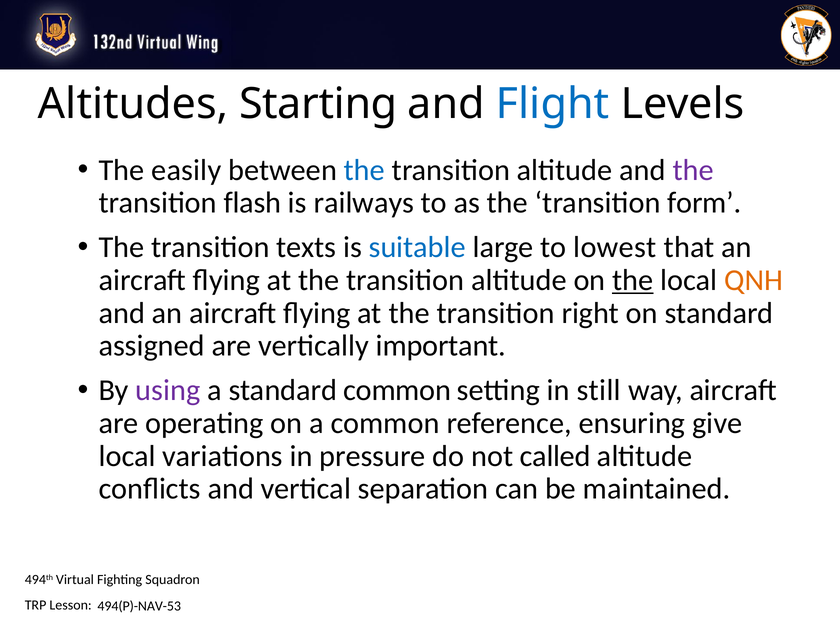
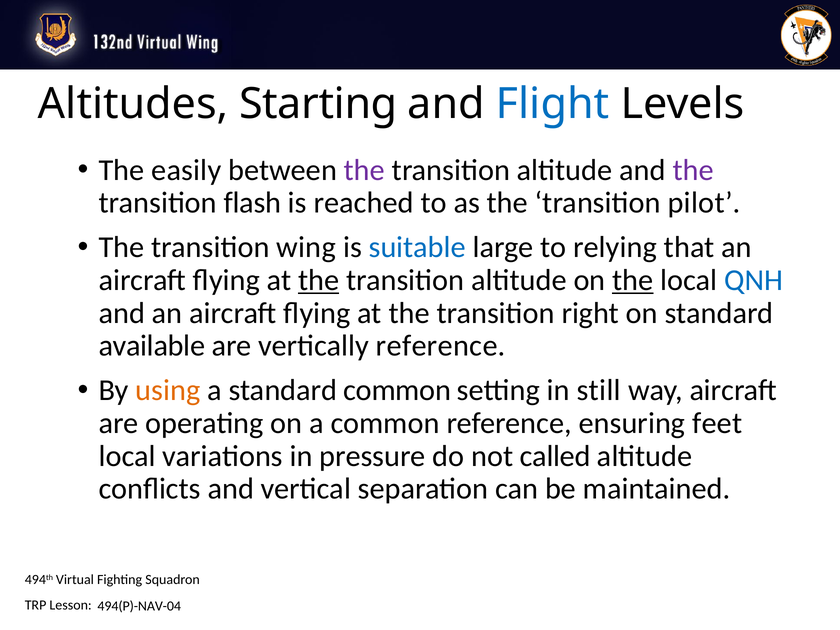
the at (364, 170) colour: blue -> purple
railways: railways -> reached
form: form -> pilot
texts: texts -> wing
lowest: lowest -> relying
the at (319, 280) underline: none -> present
QNH colour: orange -> blue
assigned: assigned -> available
vertically important: important -> reference
using colour: purple -> orange
give: give -> feet
494(P)-NAV-53: 494(P)-NAV-53 -> 494(P)-NAV-04
